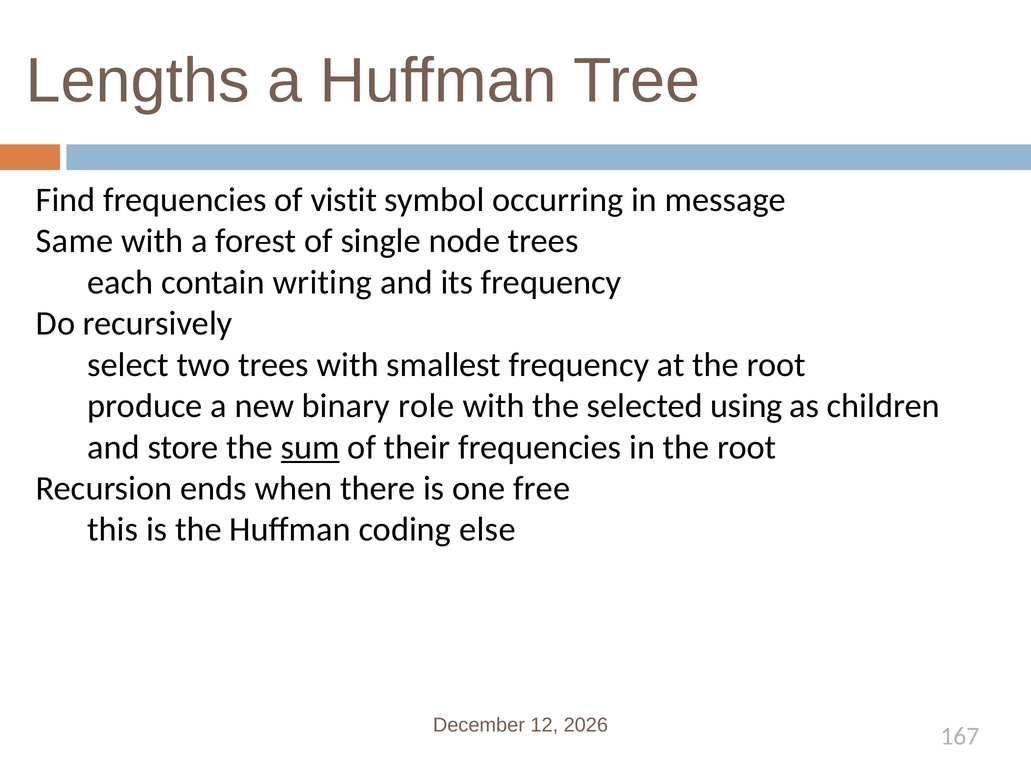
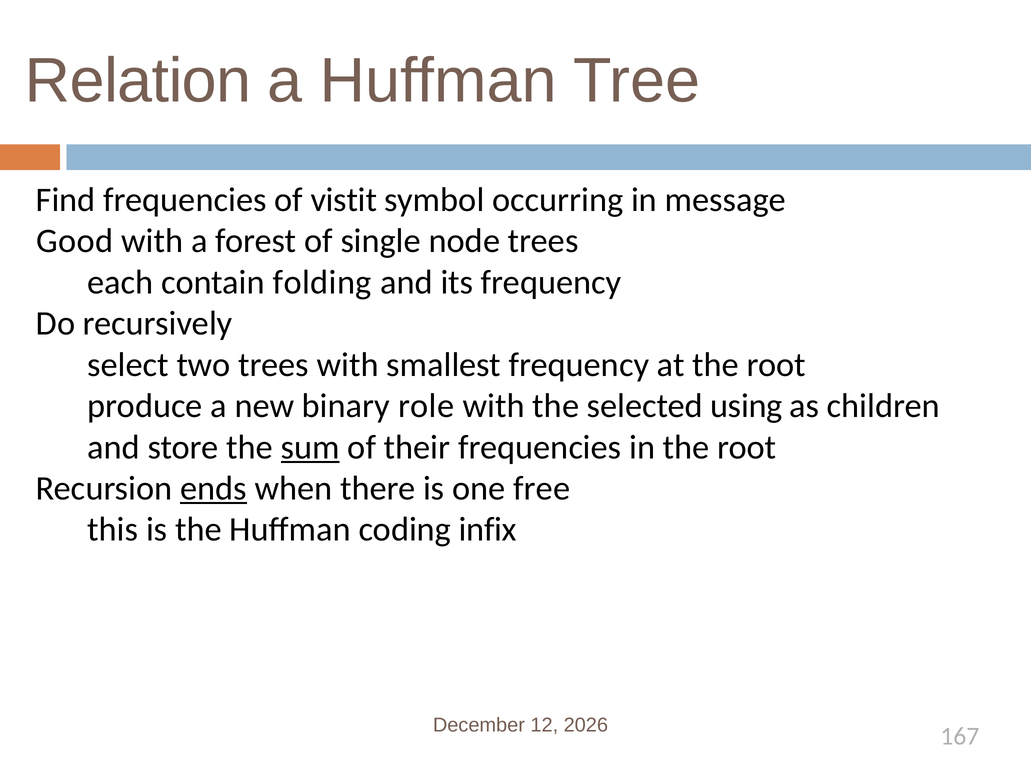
Lengths: Lengths -> Relation
Same: Same -> Good
writing: writing -> folding
ends underline: none -> present
else: else -> infix
